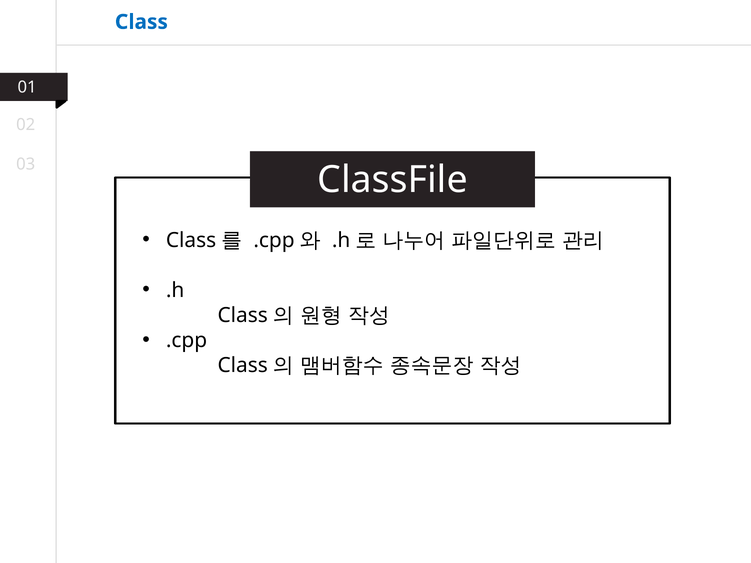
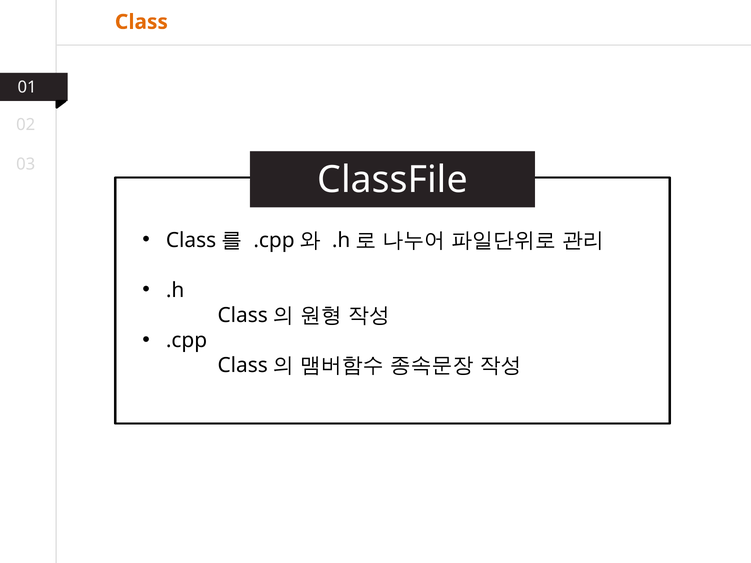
Class colour: blue -> orange
